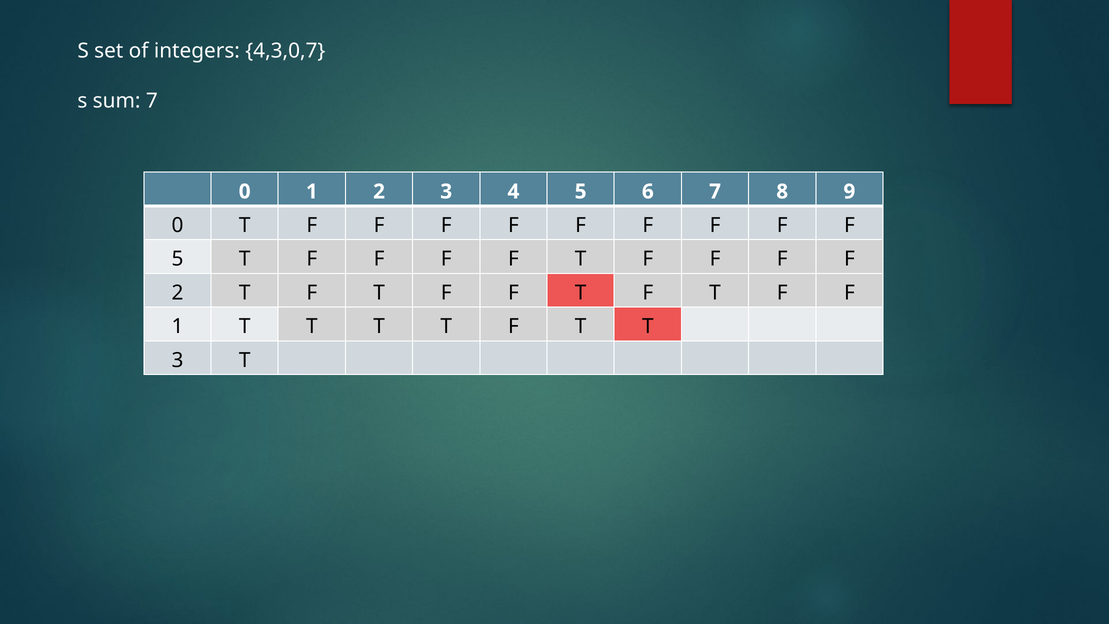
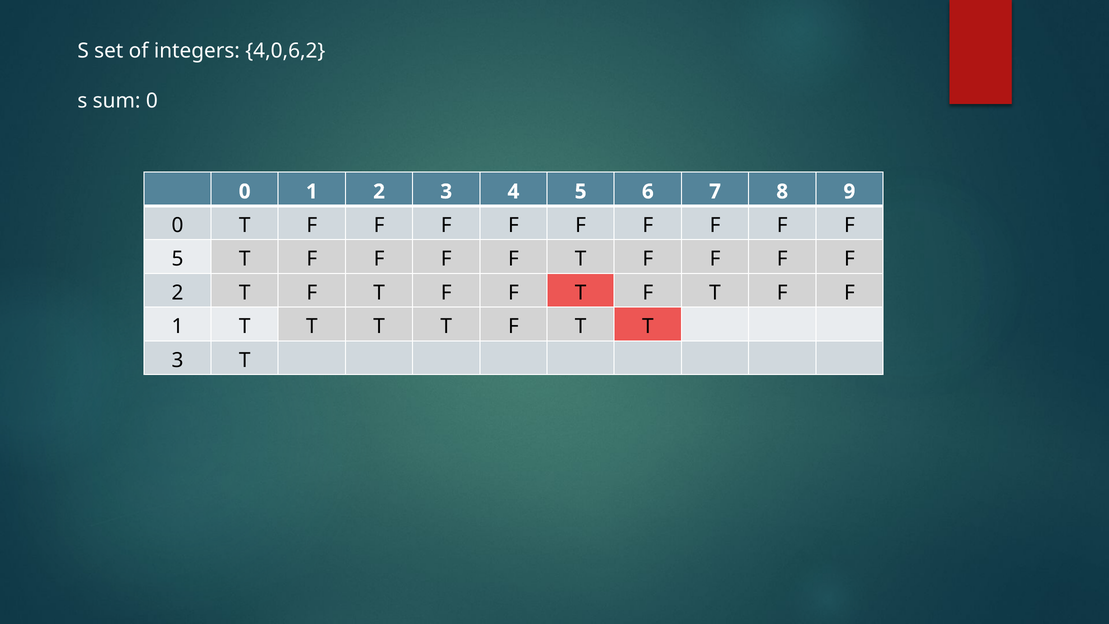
4,3,0,7: 4,3,0,7 -> 4,0,6,2
sum 7: 7 -> 0
